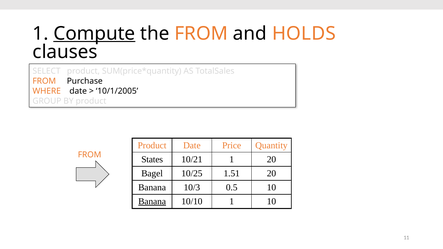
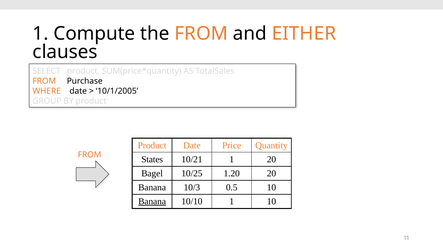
Compute underline: present -> none
HOLDS: HOLDS -> EITHER
1.51: 1.51 -> 1.20
